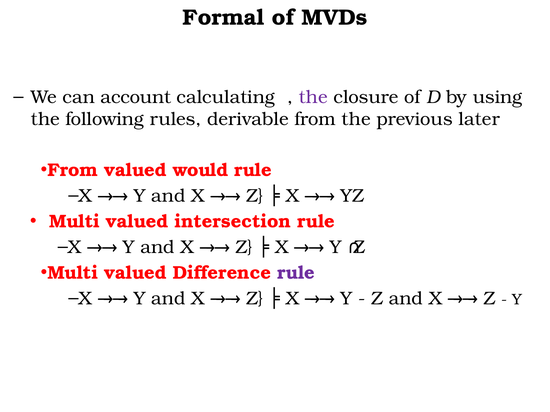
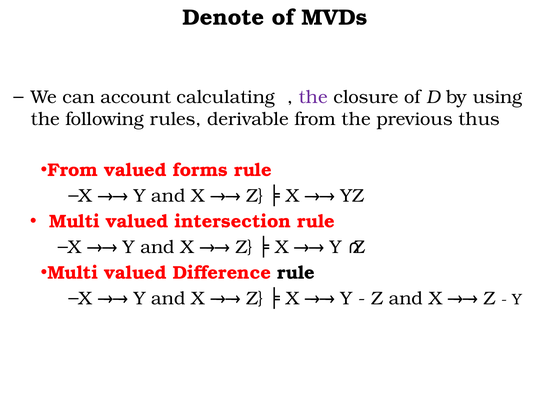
Formal: Formal -> Denote
later: later -> thus
would: would -> forms
rule at (296, 273) colour: purple -> black
